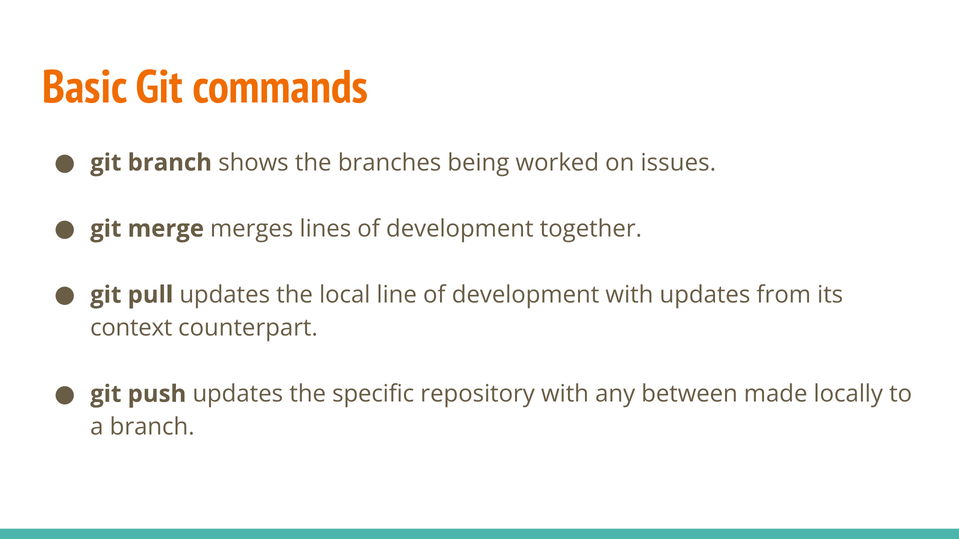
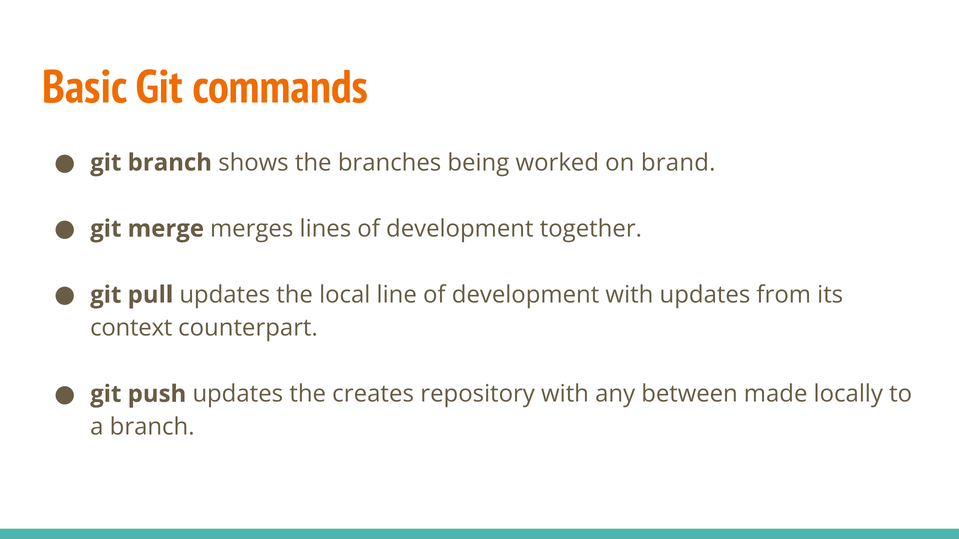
issues: issues -> brand
specific: specific -> creates
